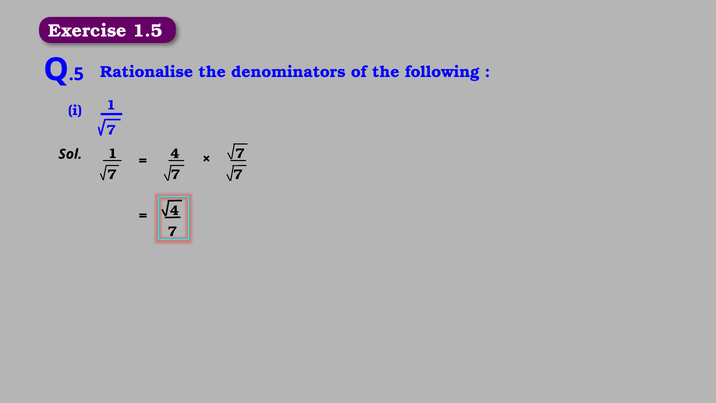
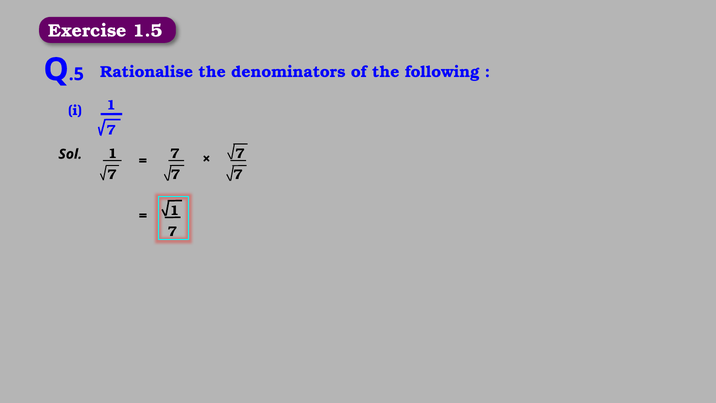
4 at (175, 154): 4 -> 7
4 at (174, 211): 4 -> 1
